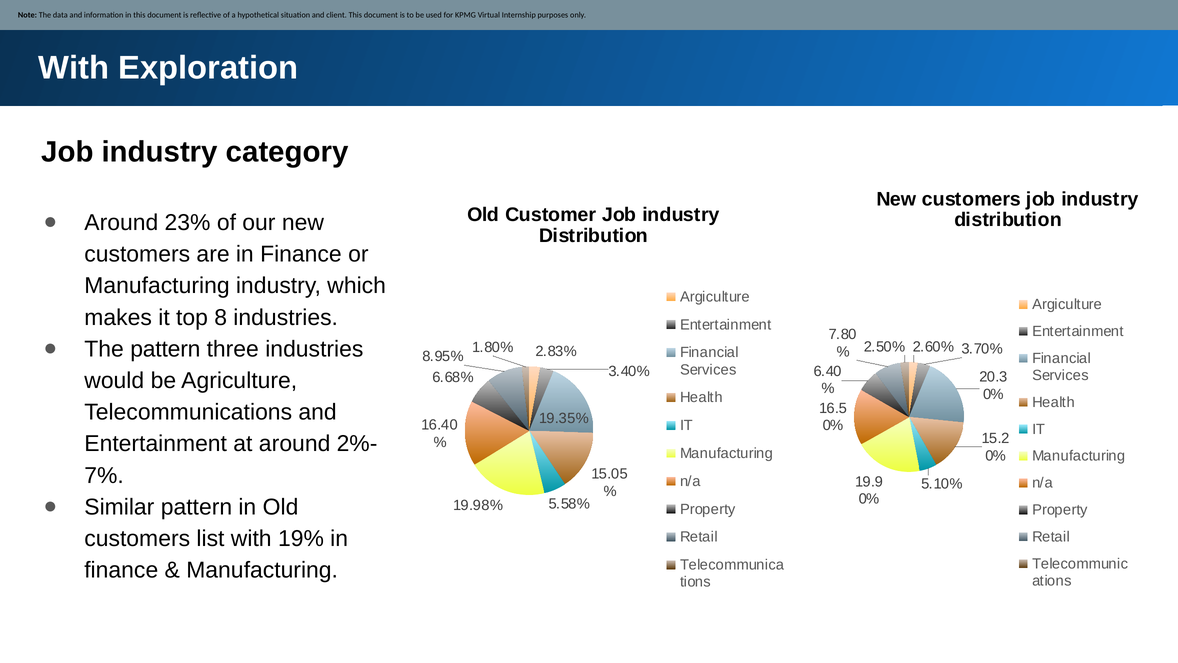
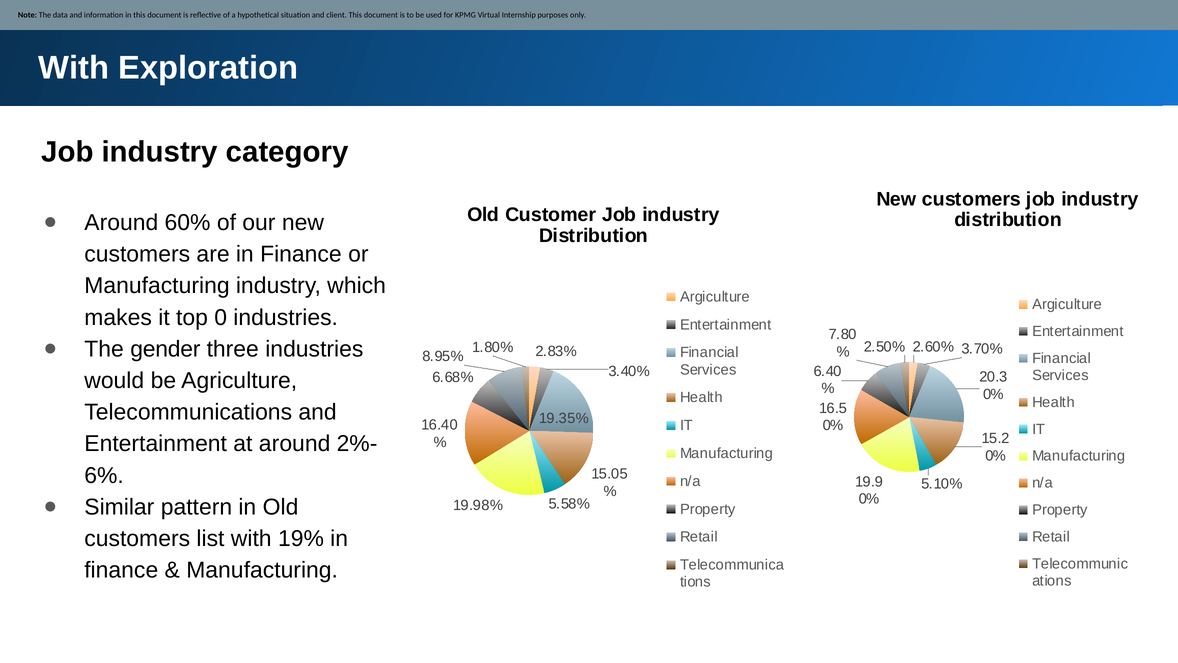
23%: 23% -> 60%
8: 8 -> 0
The pattern: pattern -> gender
7%: 7% -> 6%
